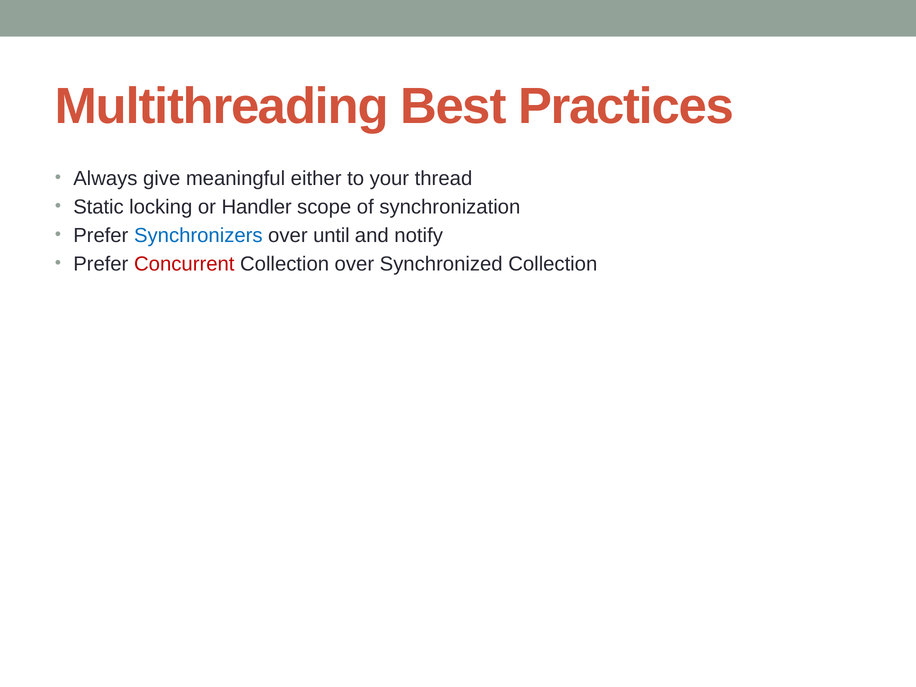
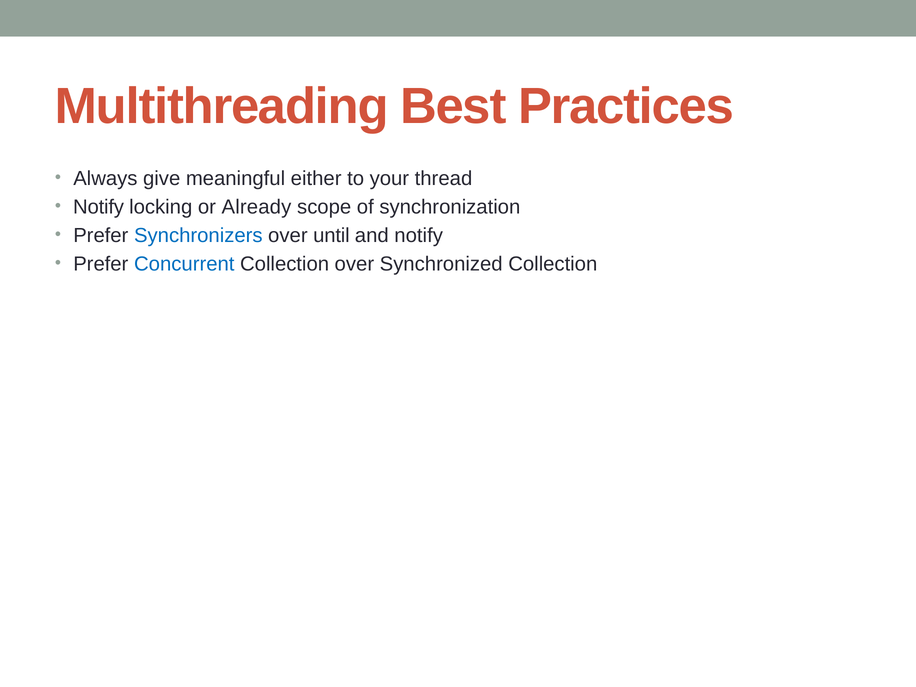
Static at (98, 207): Static -> Notify
Handler: Handler -> Already
Concurrent colour: red -> blue
